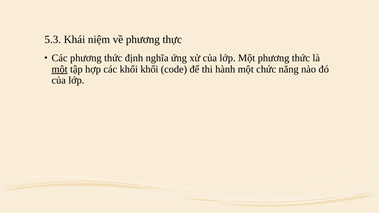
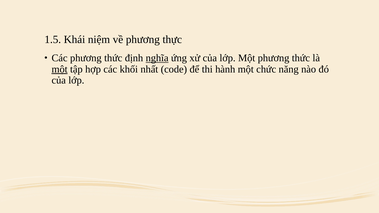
5.3: 5.3 -> 1.5
nghĩa underline: none -> present
khối khối: khối -> nhất
